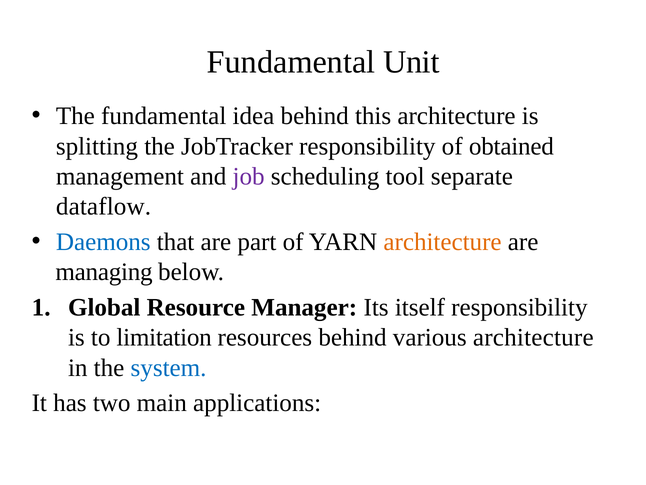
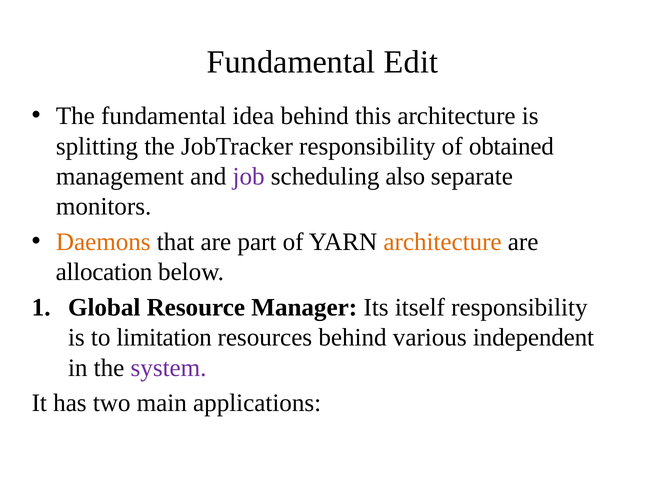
Unit: Unit -> Edit
tool: tool -> also
dataflow: dataflow -> monitors
Daemons colour: blue -> orange
managing: managing -> allocation
various architecture: architecture -> independent
system colour: blue -> purple
